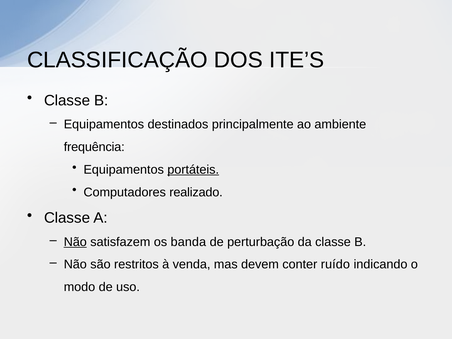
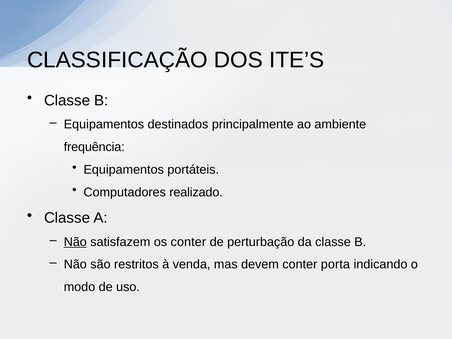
portáteis underline: present -> none
os banda: banda -> conter
ruído: ruído -> porta
